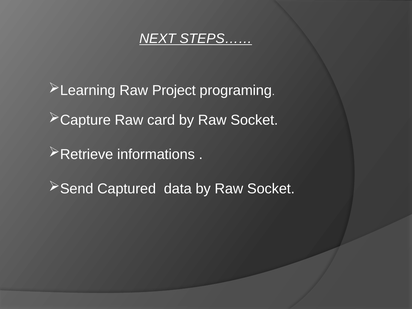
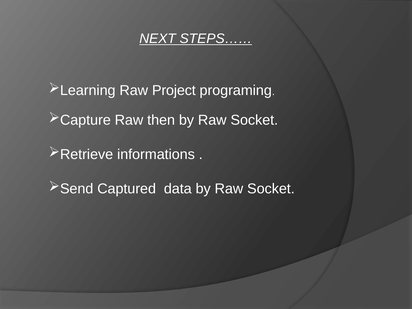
card: card -> then
